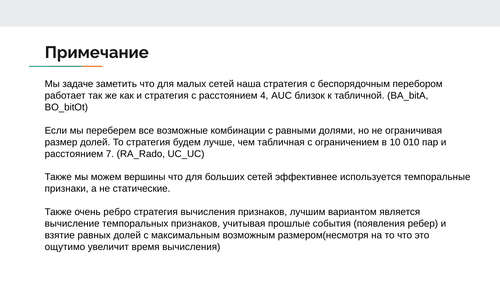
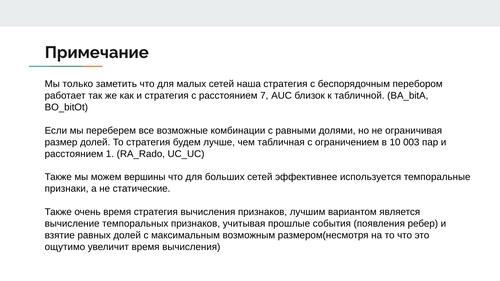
задаче: задаче -> только
4: 4 -> 7
010: 010 -> 003
7: 7 -> 1
очень ребро: ребро -> время
